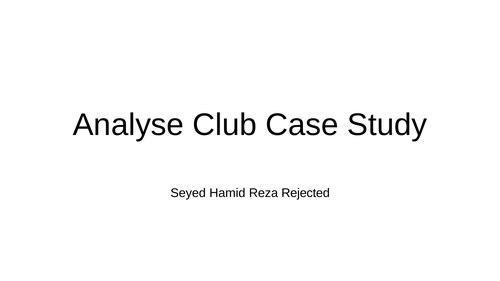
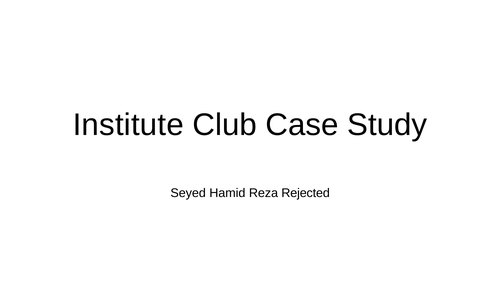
Analyse: Analyse -> Institute
